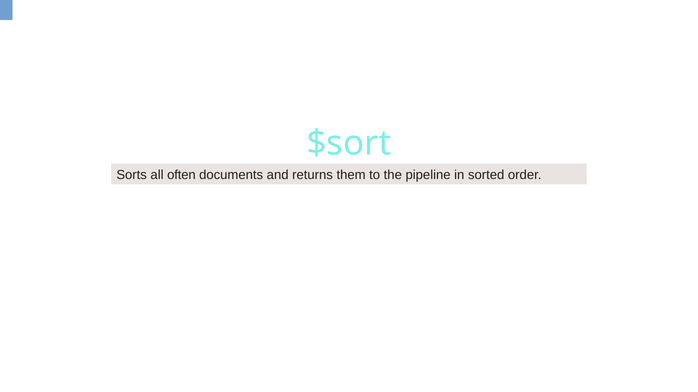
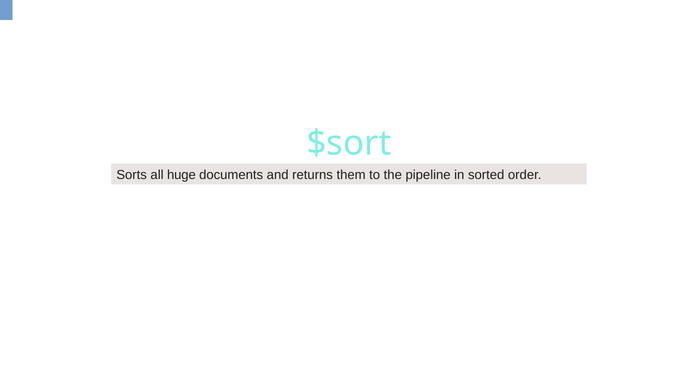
often: often -> huge
